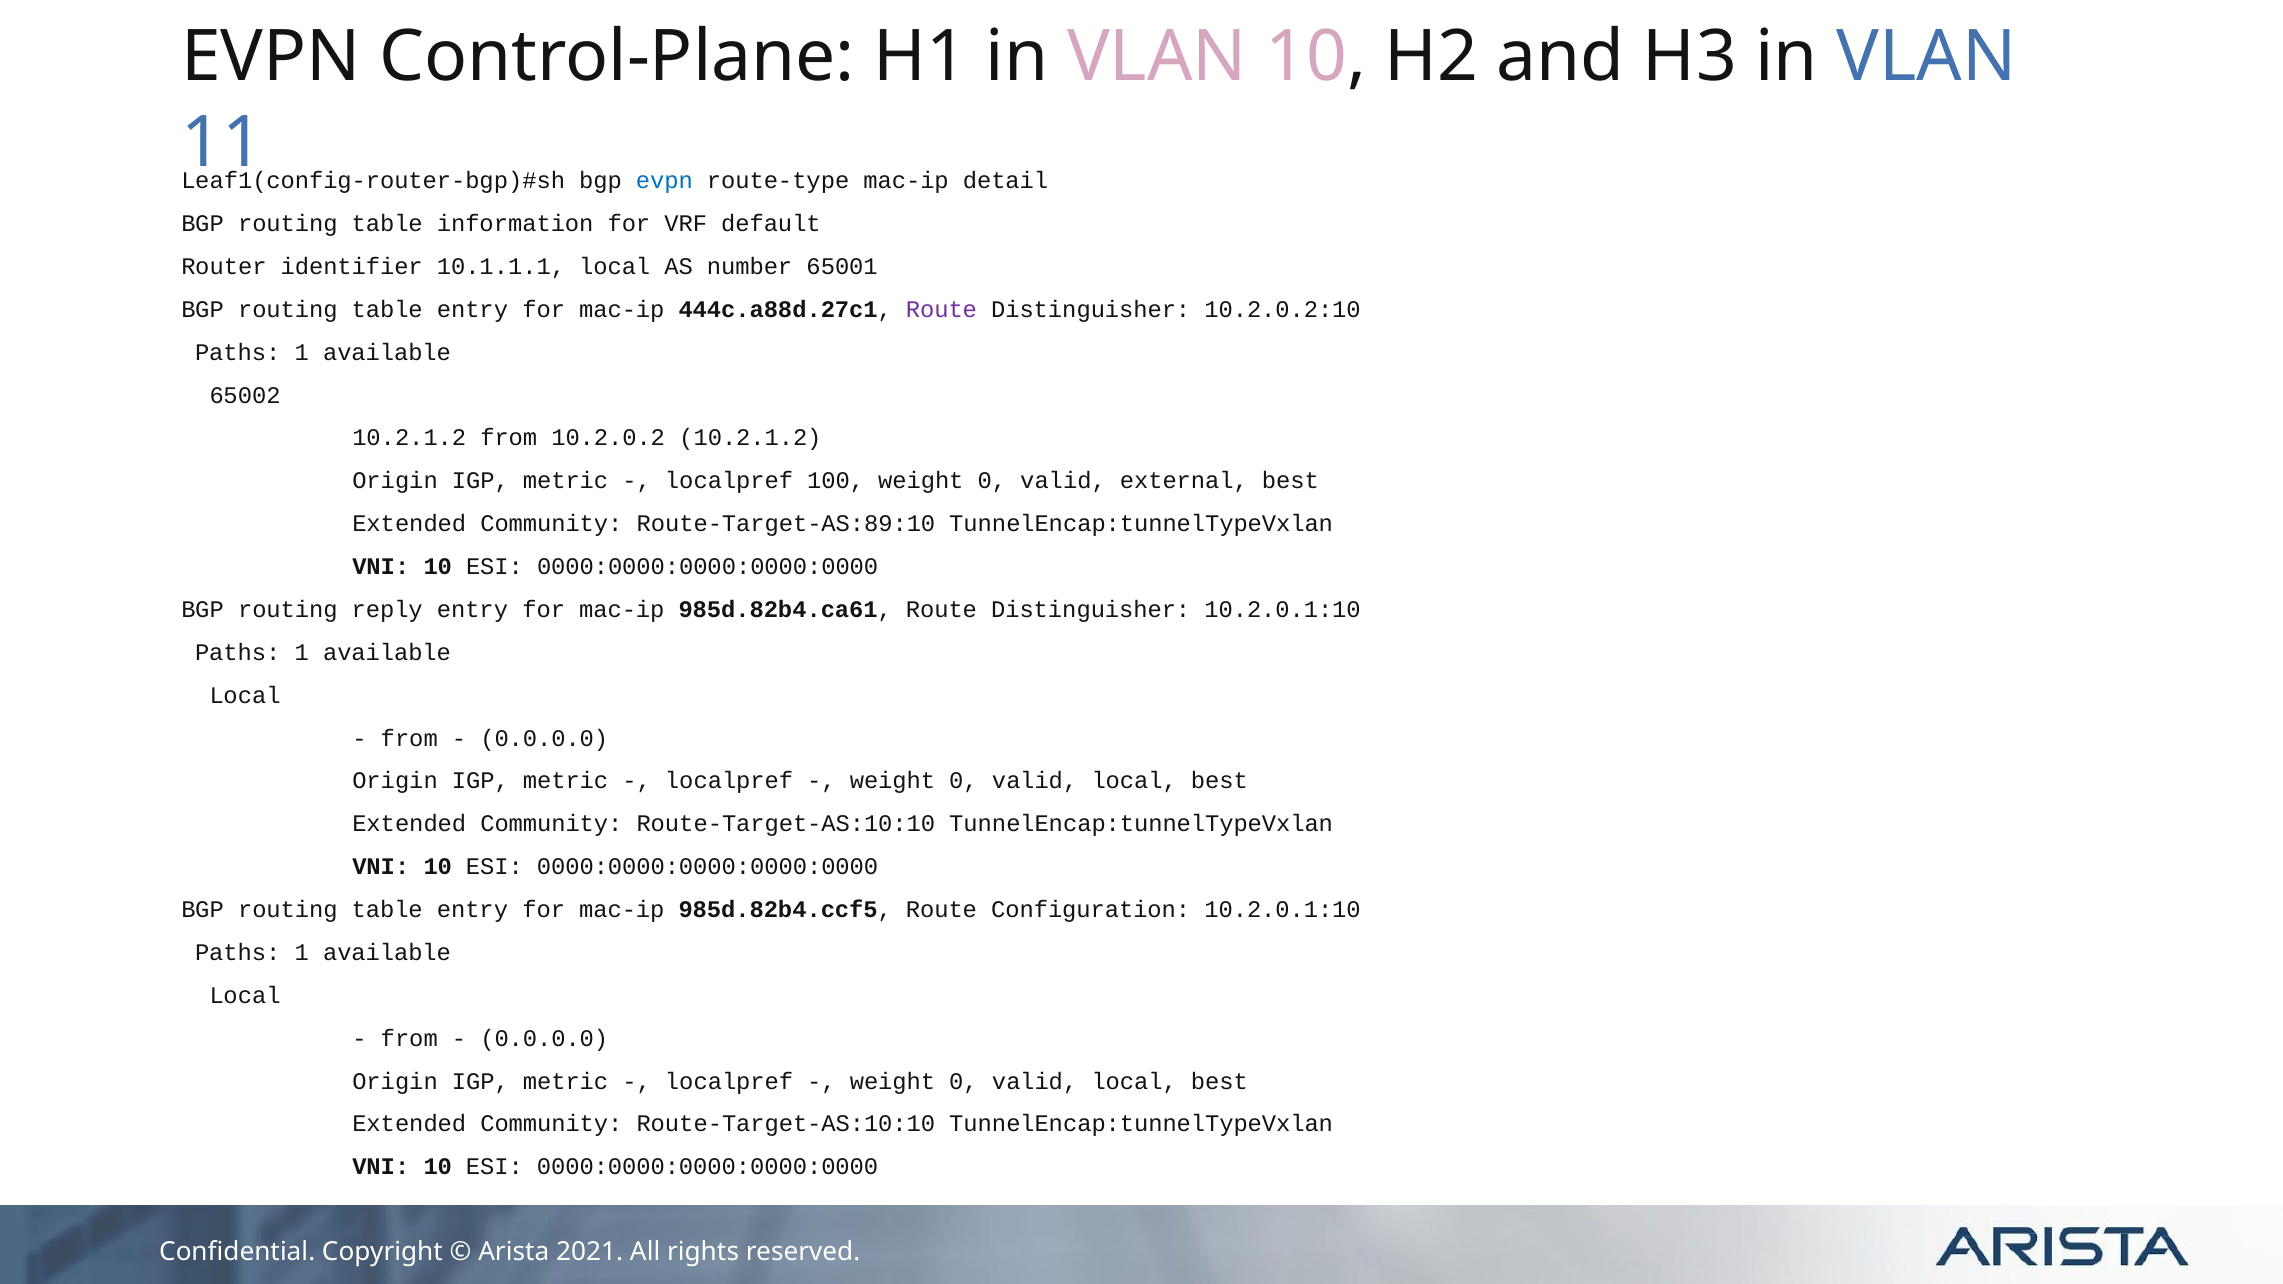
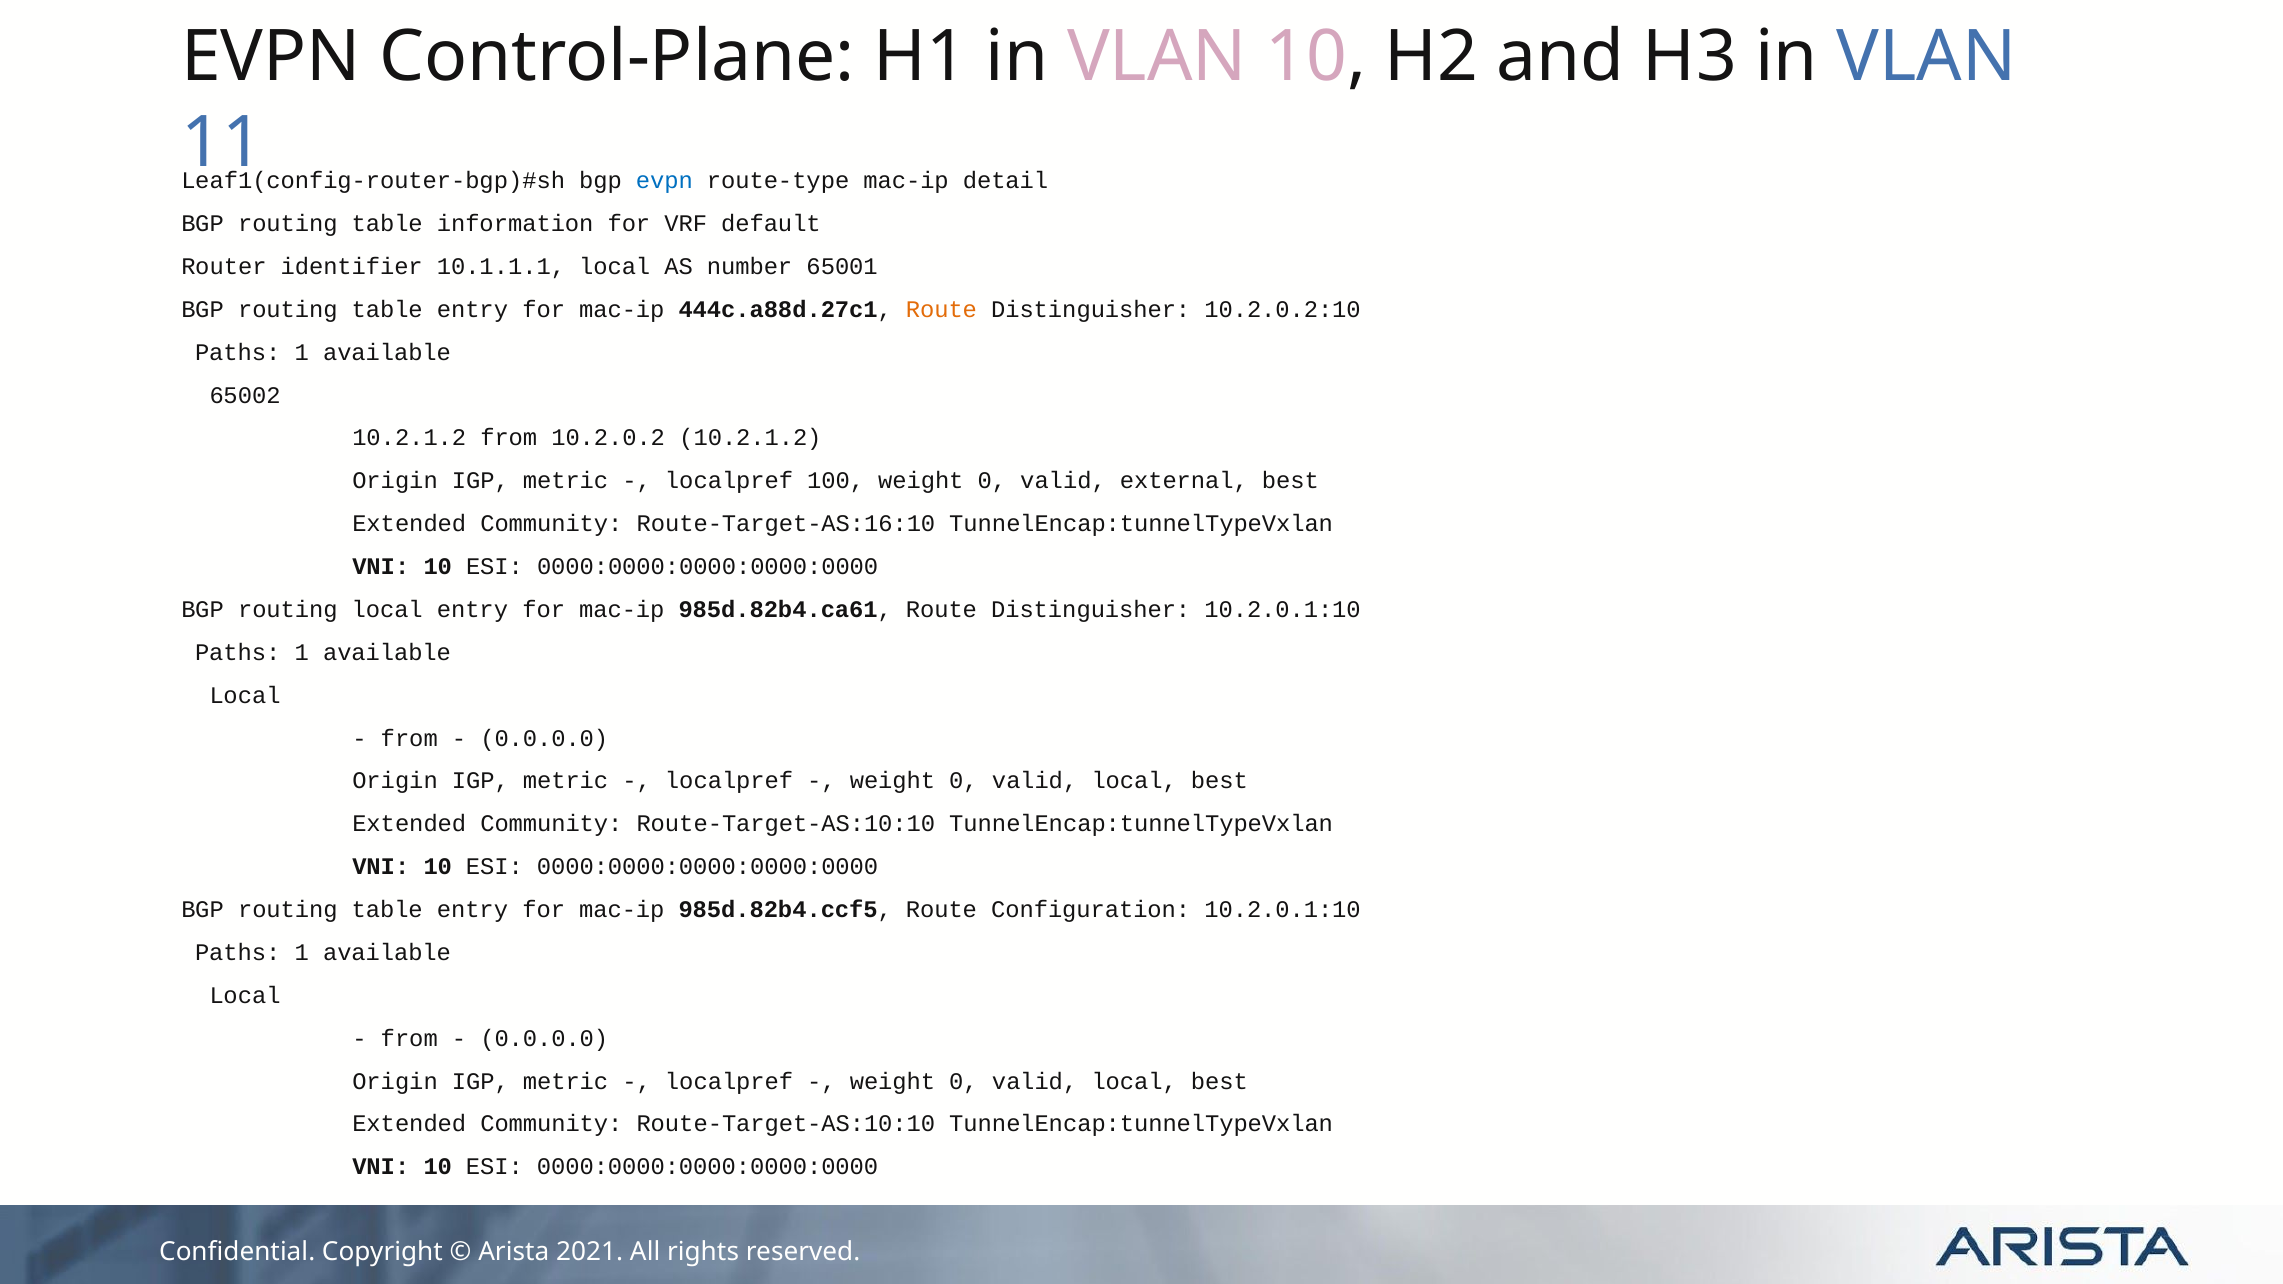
Route at (941, 310) colour: purple -> orange
Route-Target-AS:89:10: Route-Target-AS:89:10 -> Route-Target-AS:16:10
routing reply: reply -> local
